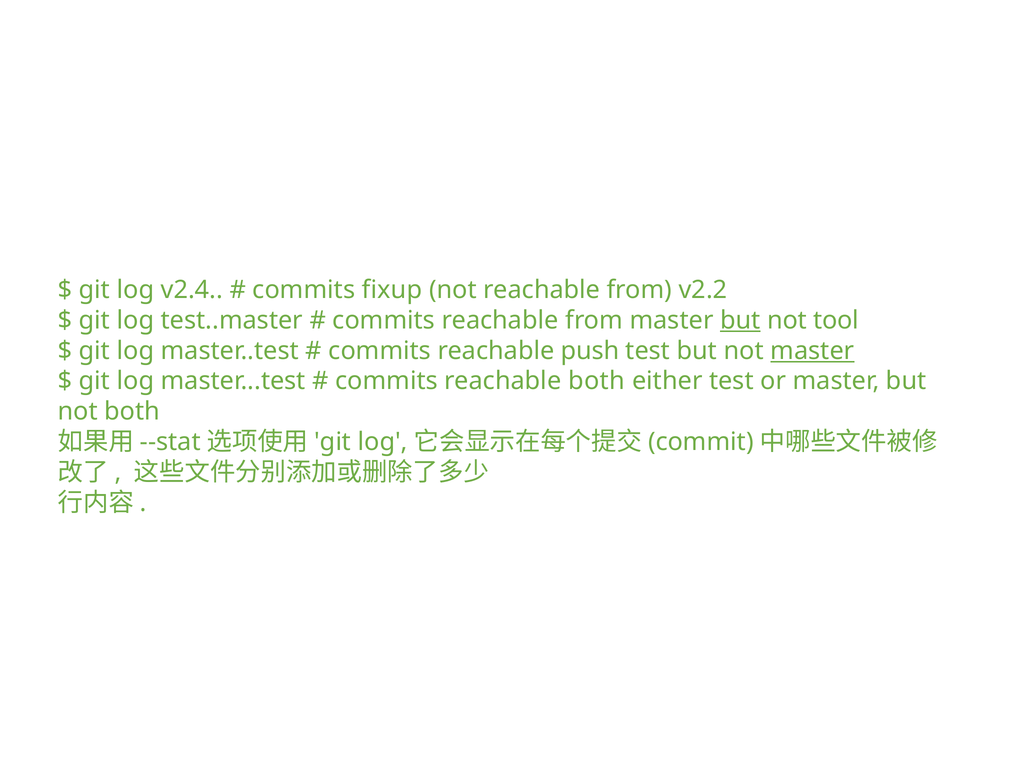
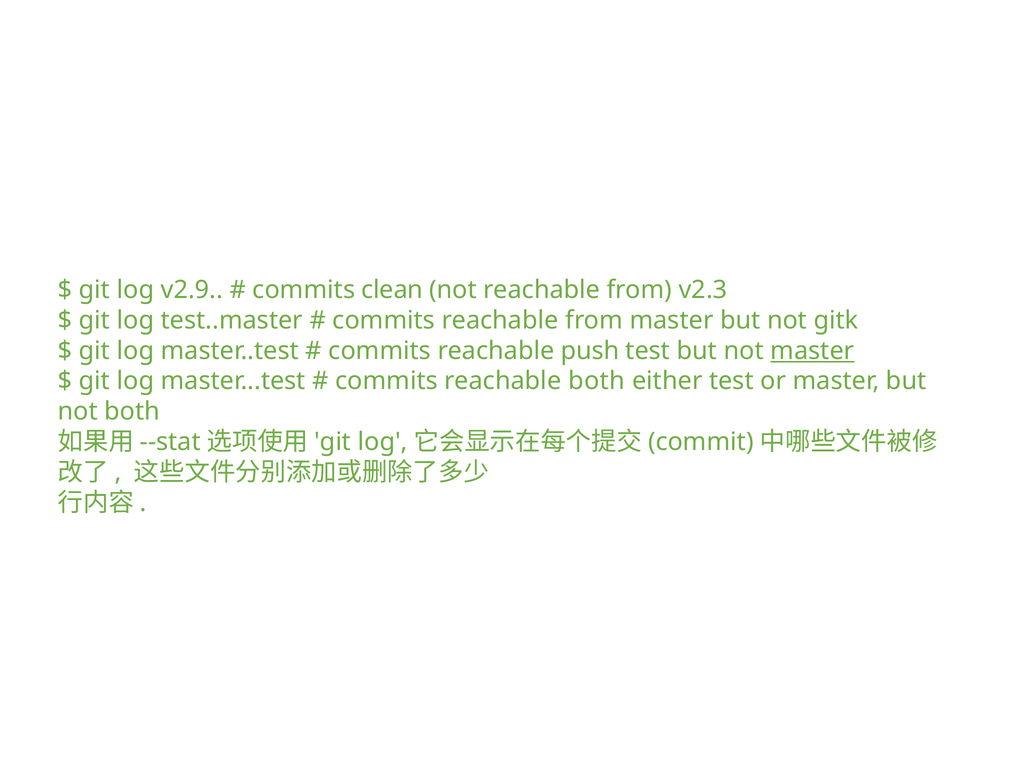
v2.4: v2.4 -> v2.9
fixup: fixup -> clean
v2.2: v2.2 -> v2.3
but at (740, 320) underline: present -> none
tool: tool -> gitk
